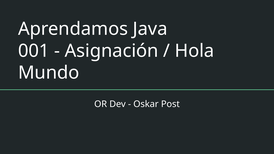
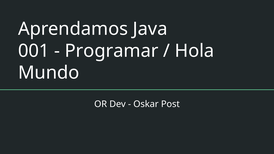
Asignación: Asignación -> Programar
